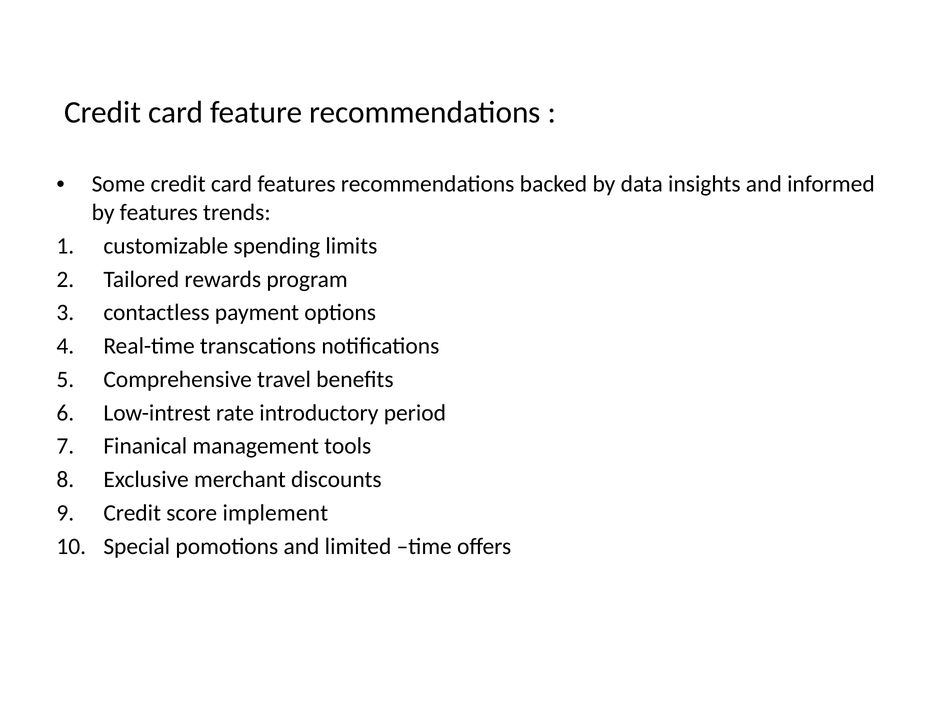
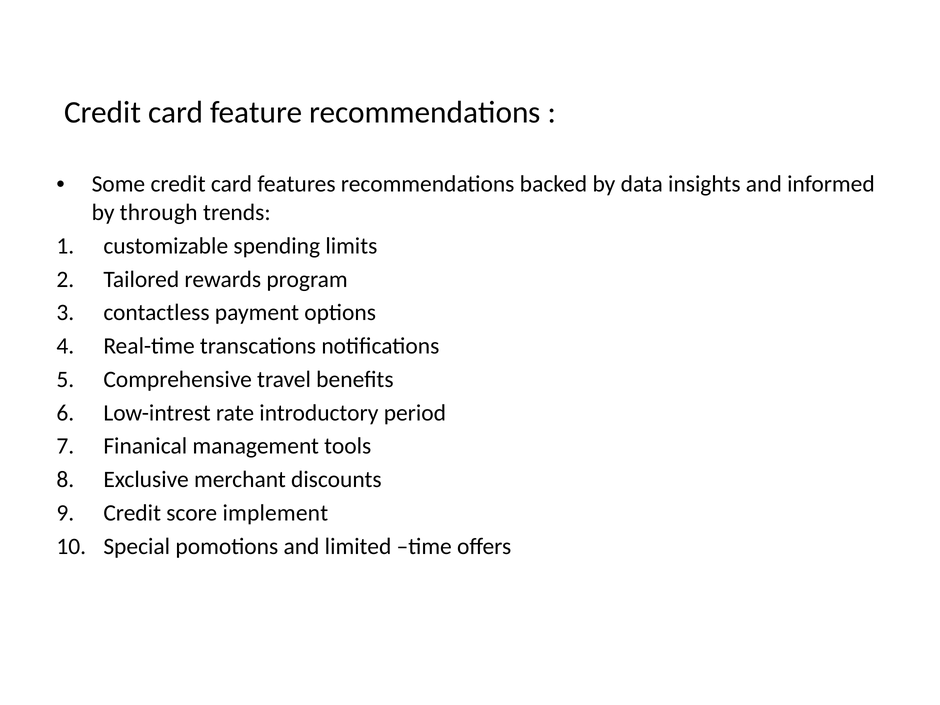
by features: features -> through
